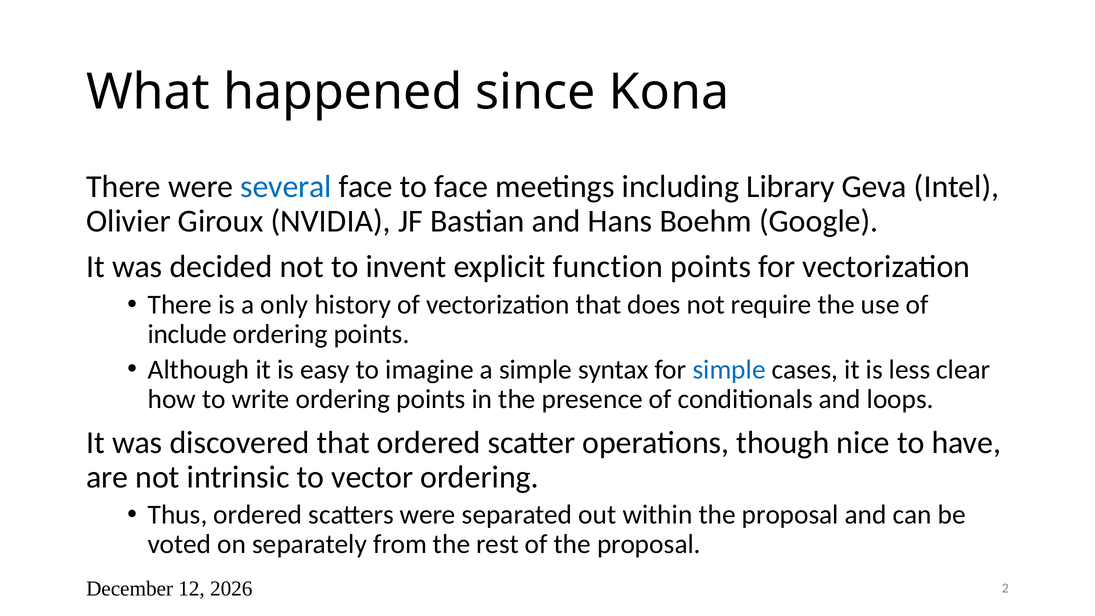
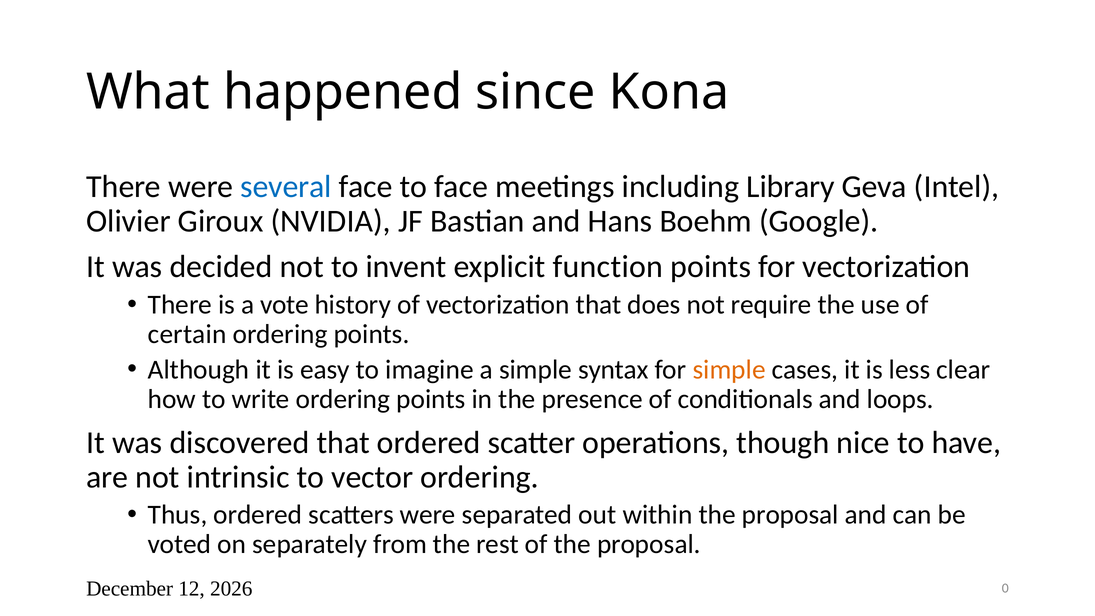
only: only -> vote
include: include -> certain
simple at (729, 369) colour: blue -> orange
2: 2 -> 0
